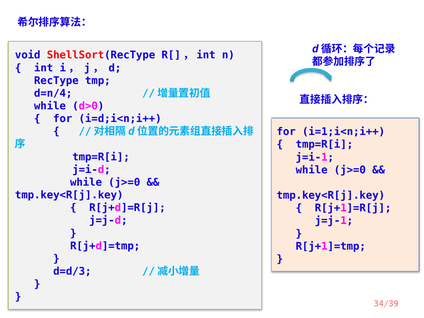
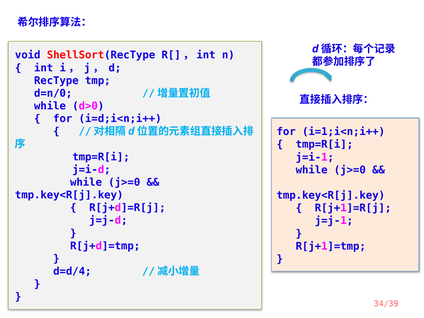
d=n/4: d=n/4 -> d=n/0
d=d/3: d=d/3 -> d=d/4
